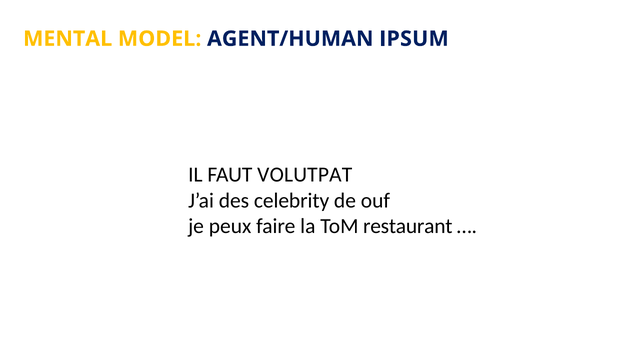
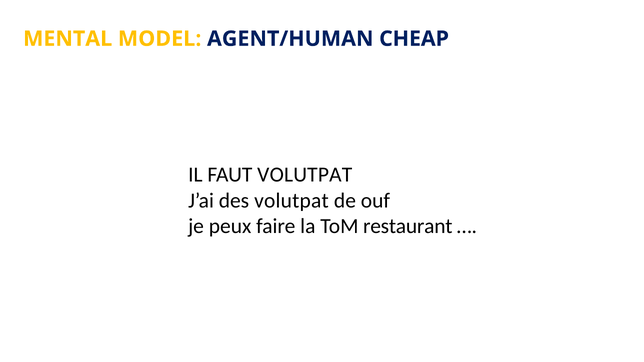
IPSUM: IPSUM -> CHEAP
des celebrity: celebrity -> volutpat
